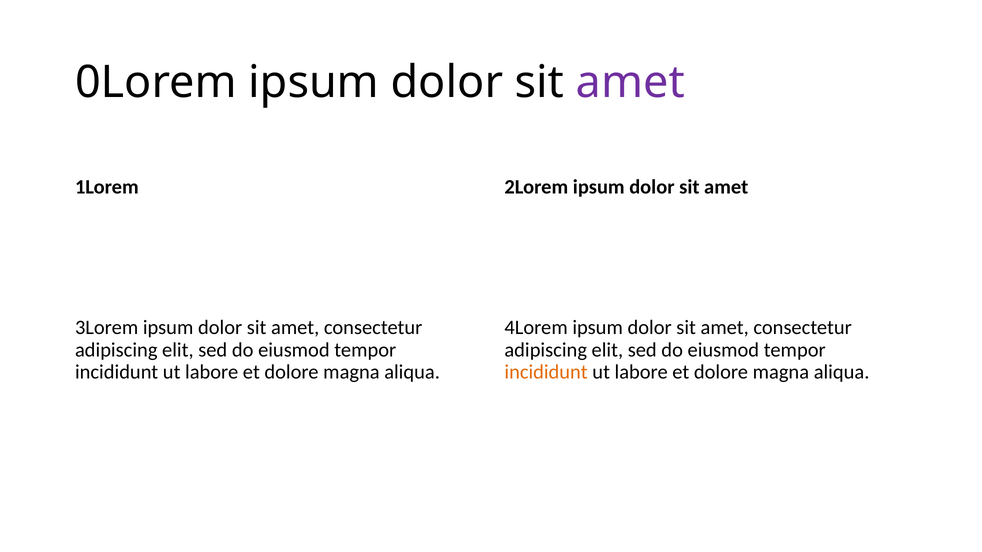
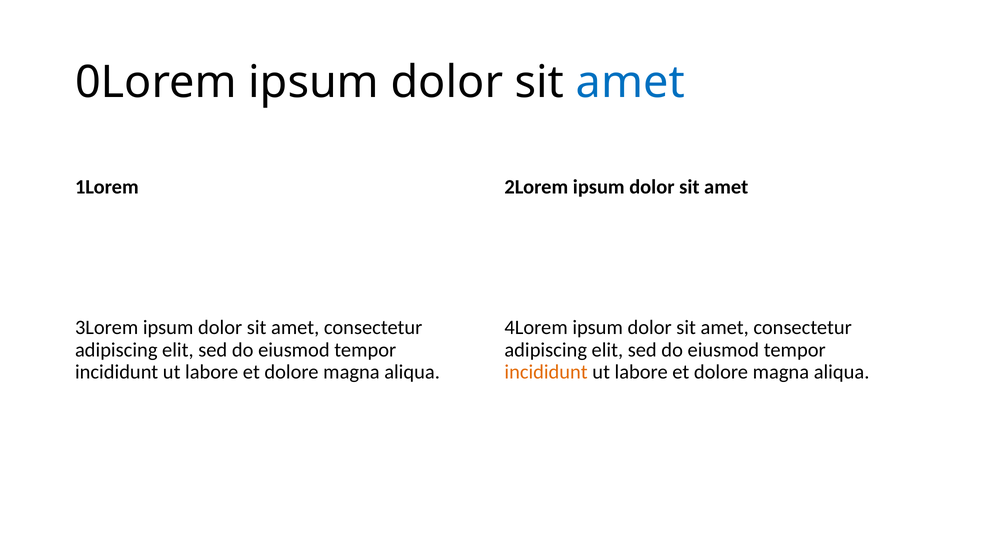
amet at (630, 82) colour: purple -> blue
